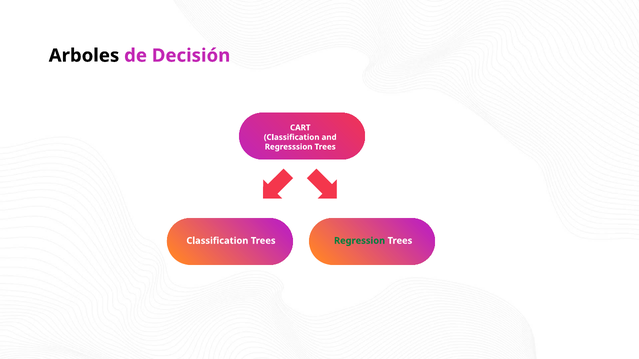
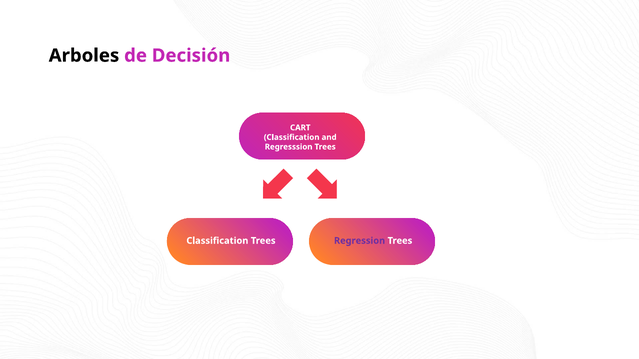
Regression colour: green -> purple
